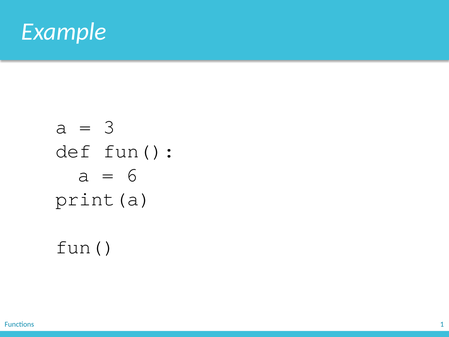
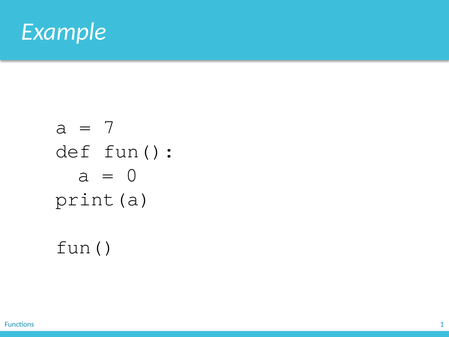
3: 3 -> 7
6: 6 -> 0
